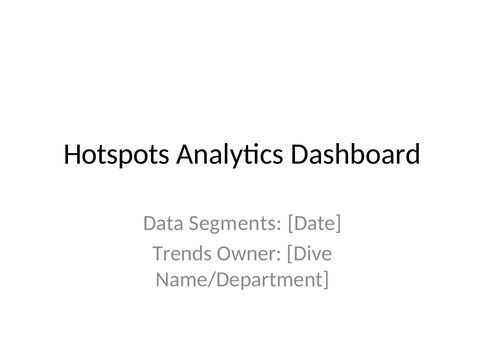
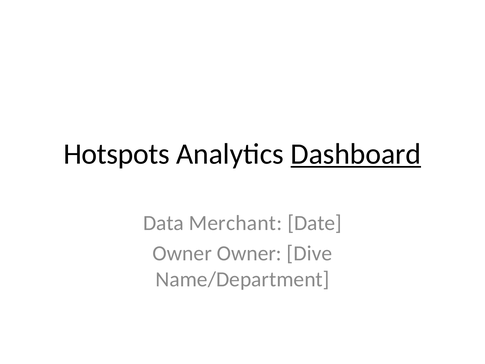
Dashboard underline: none -> present
Segments: Segments -> Merchant
Trends at (182, 253): Trends -> Owner
